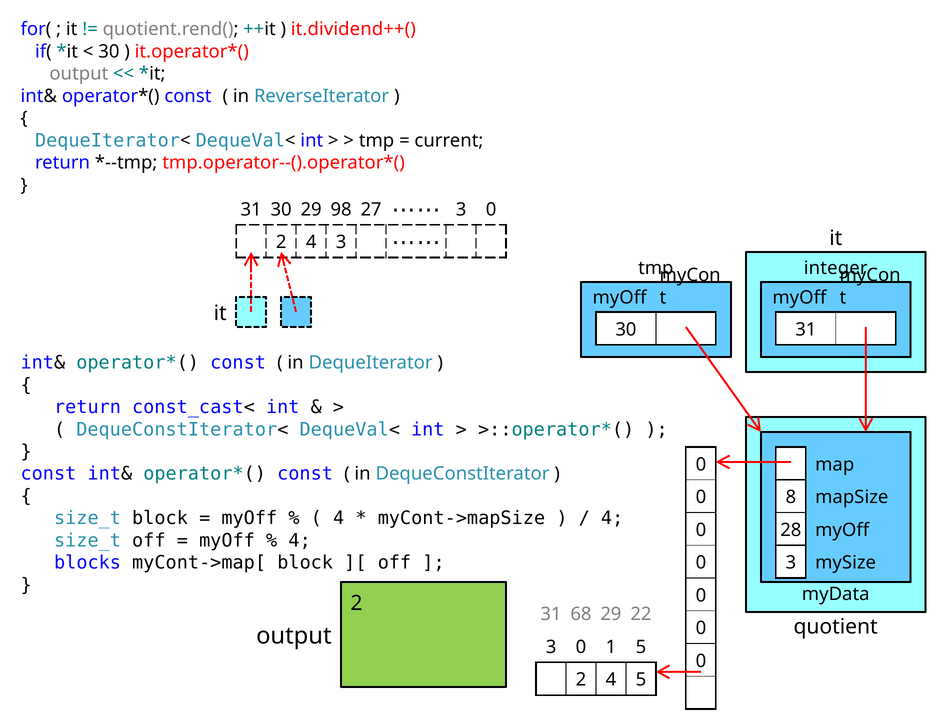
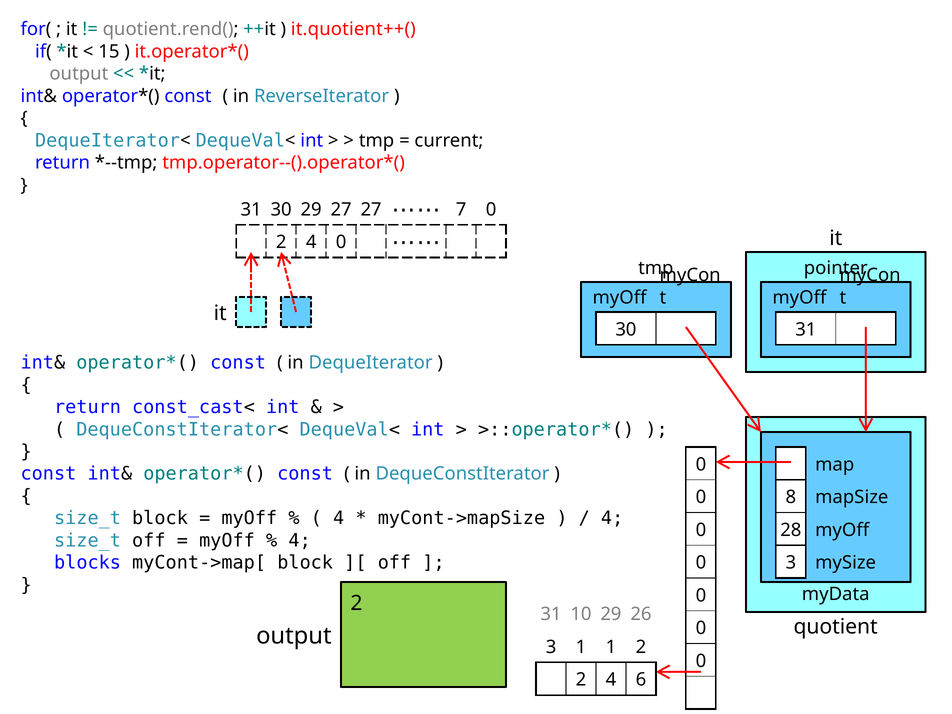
it.dividend++(: it.dividend++( -> it.quotient++(
30 at (109, 52): 30 -> 15
29 98: 98 -> 27
3 at (461, 210): 3 -> 7
4 3: 3 -> 0
integer: integer -> pointer
68: 68 -> 10
22: 22 -> 26
0 at (581, 647): 0 -> 1
1 5: 5 -> 2
4 5: 5 -> 6
